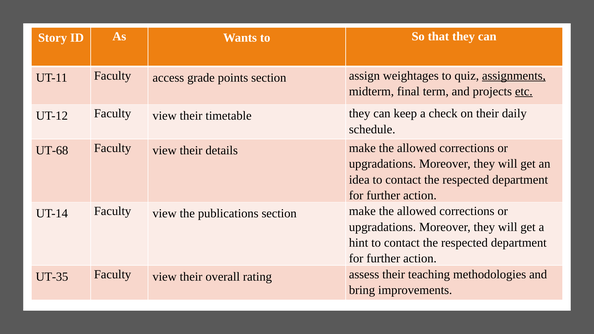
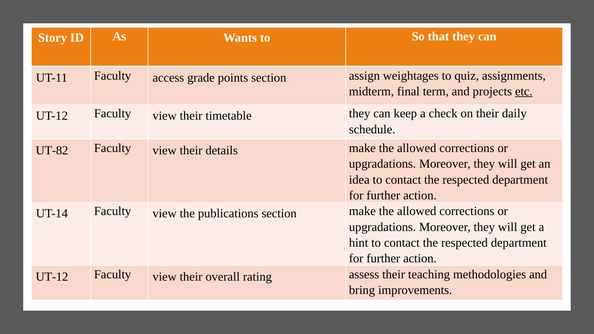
assignments underline: present -> none
UT-68: UT-68 -> UT-82
UT-35 at (52, 277): UT-35 -> UT-12
